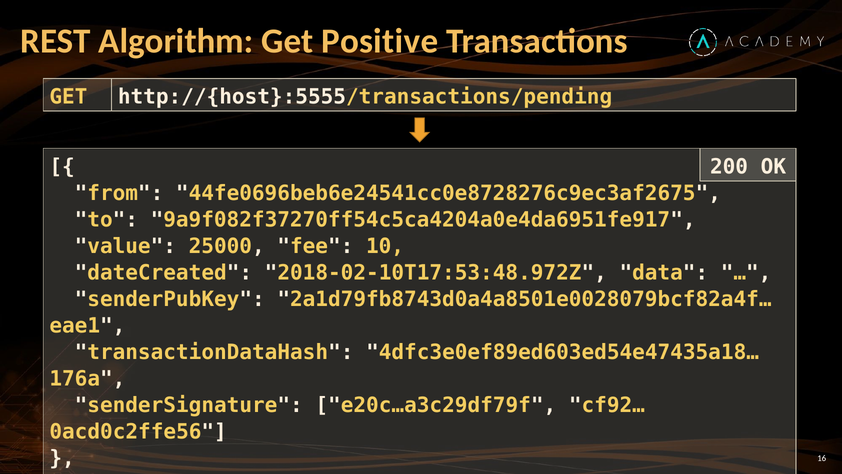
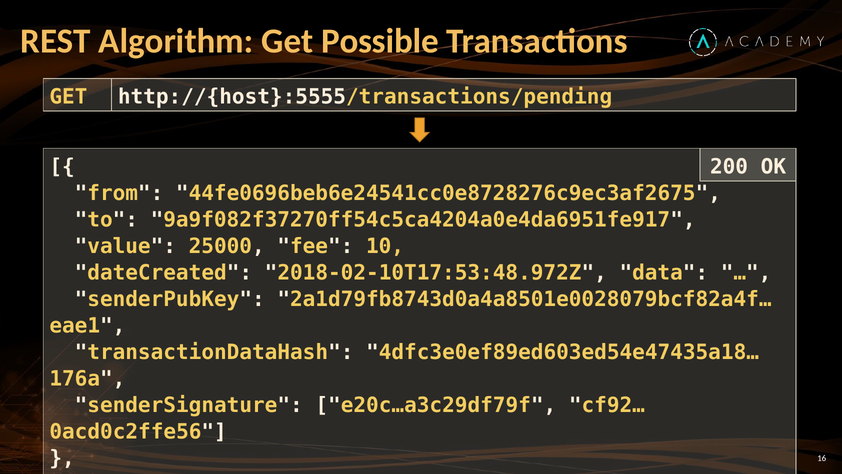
Positive: Positive -> Possible
